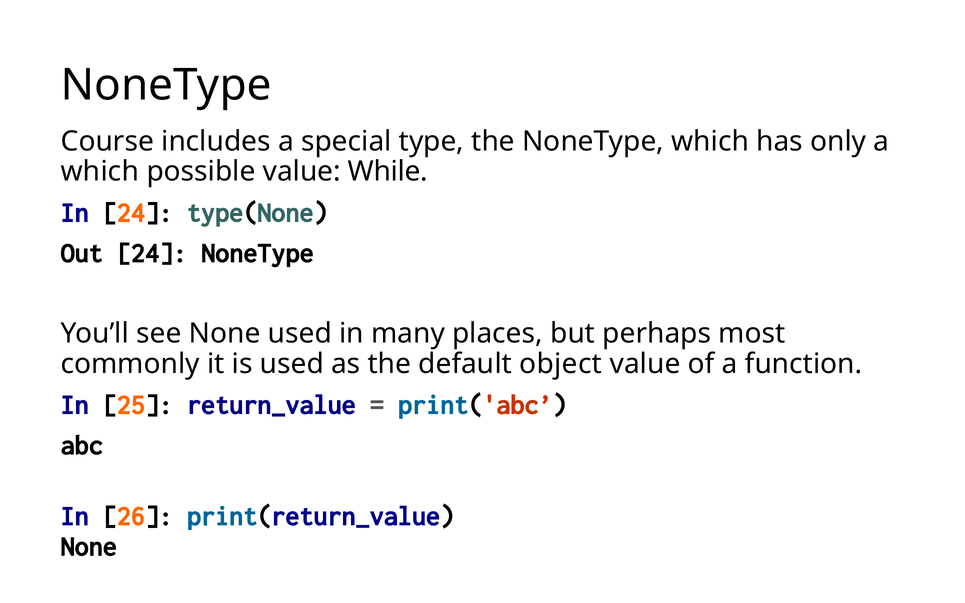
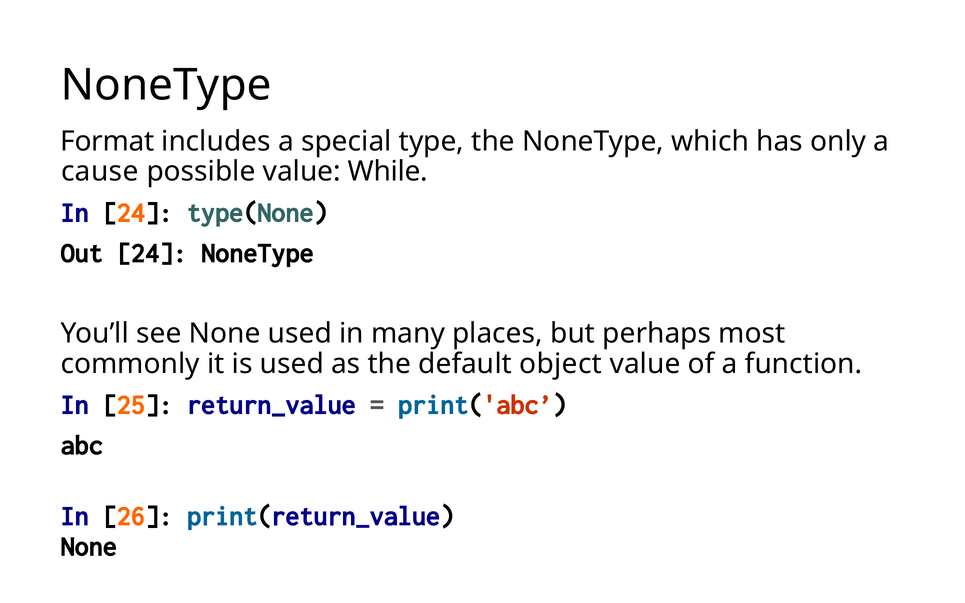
Course: Course -> Format
which at (100, 172): which -> cause
